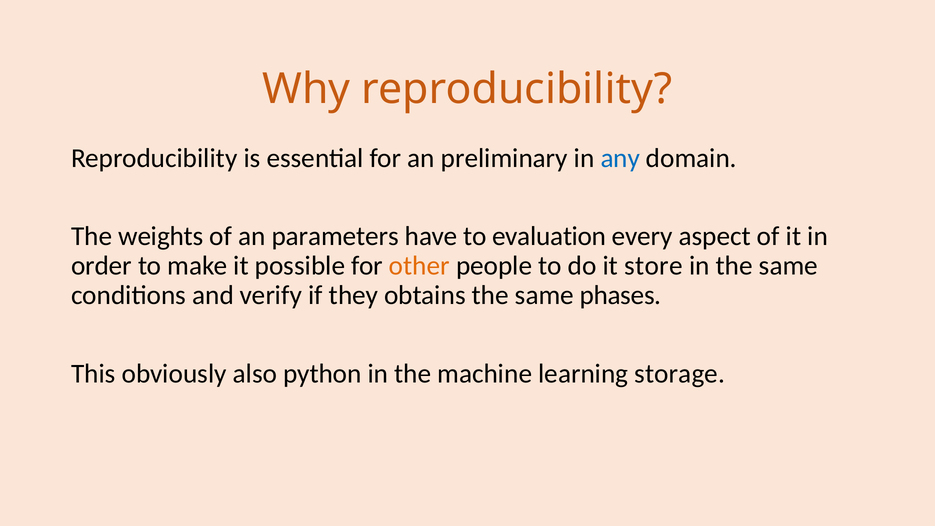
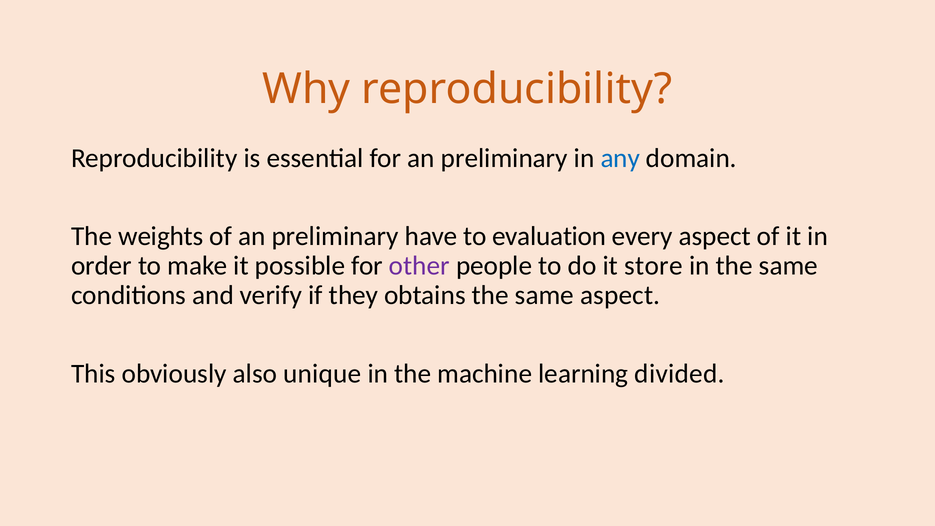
of an parameters: parameters -> preliminary
other colour: orange -> purple
same phases: phases -> aspect
python: python -> unique
storage: storage -> divided
